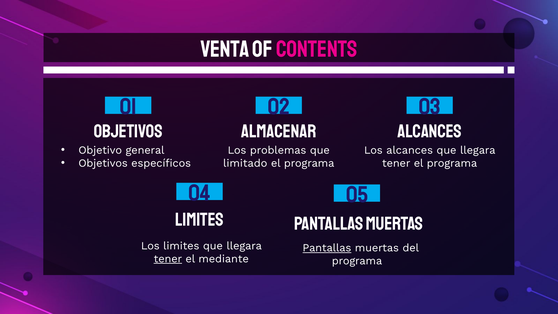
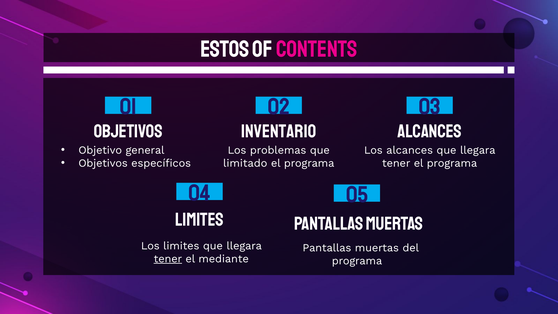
Venta: Venta -> Estos
ALMACENAR: ALMACENAR -> INVENTARIO
Pantallas at (327, 248) underline: present -> none
